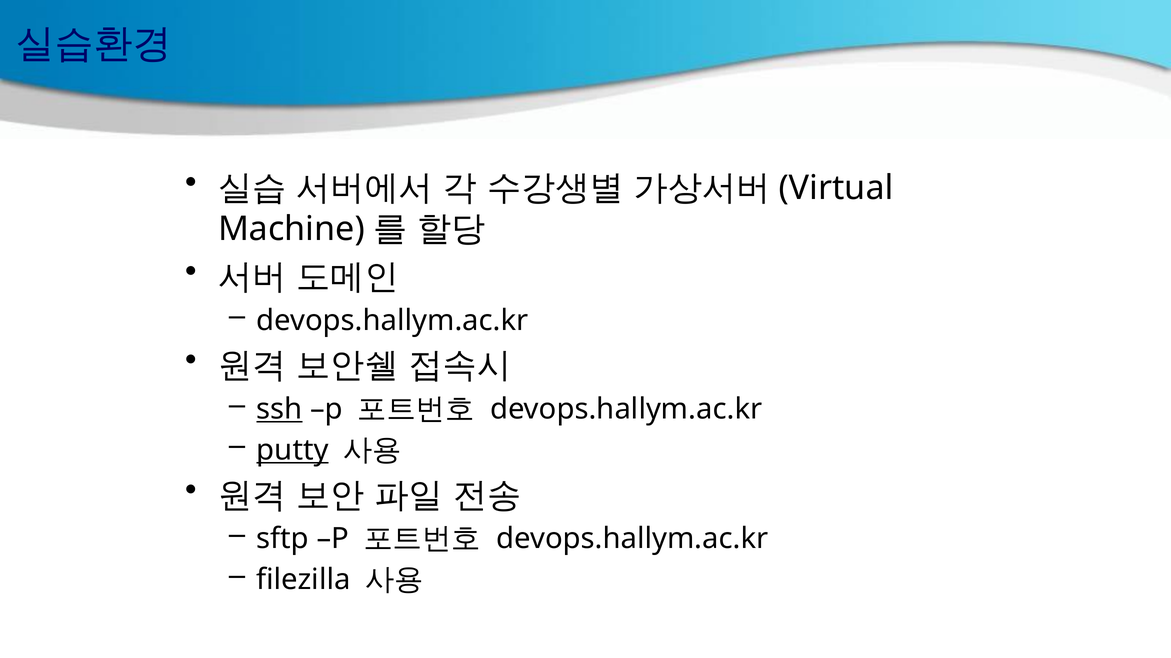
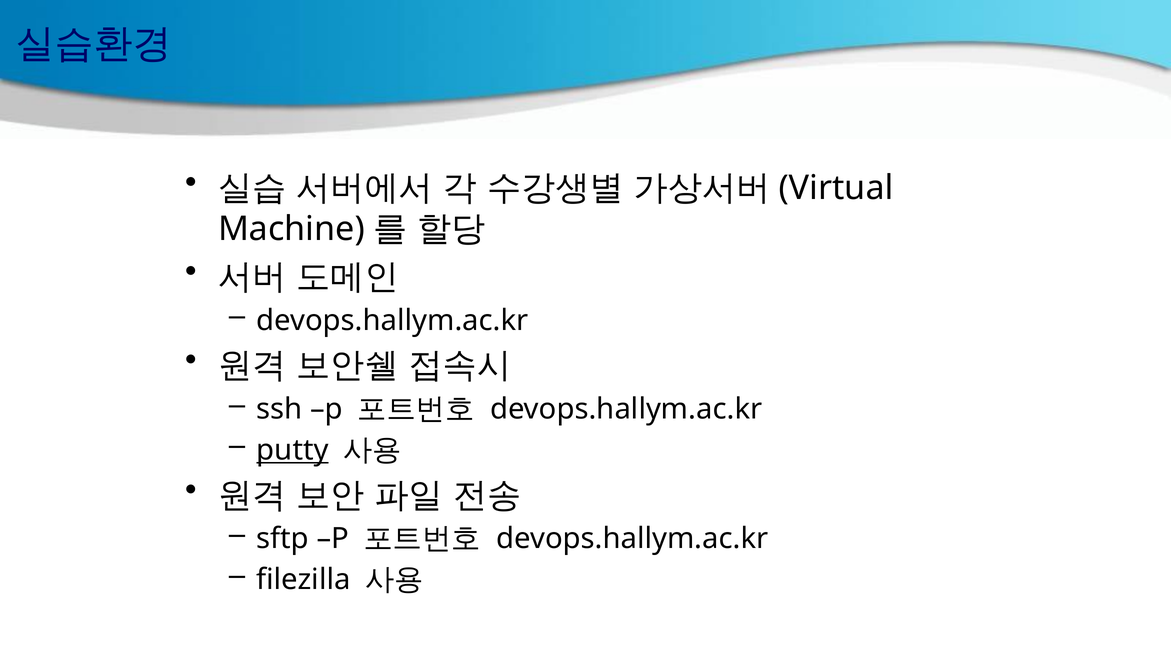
ssh underline: present -> none
